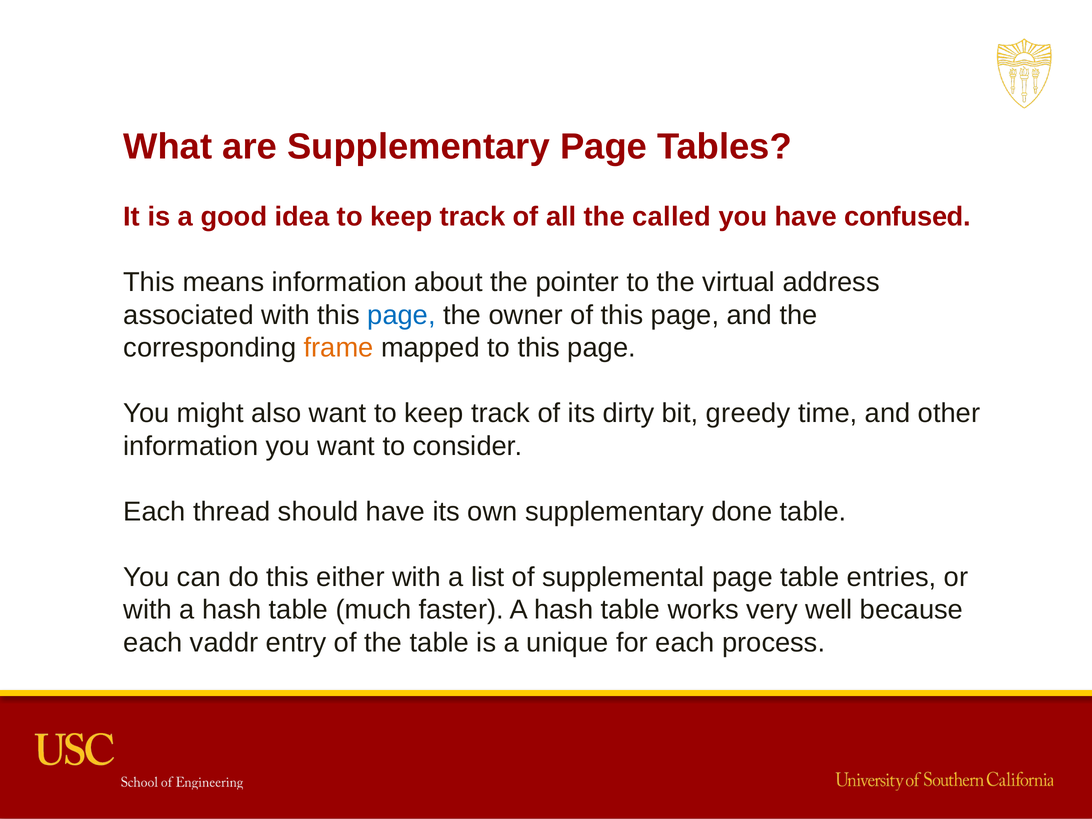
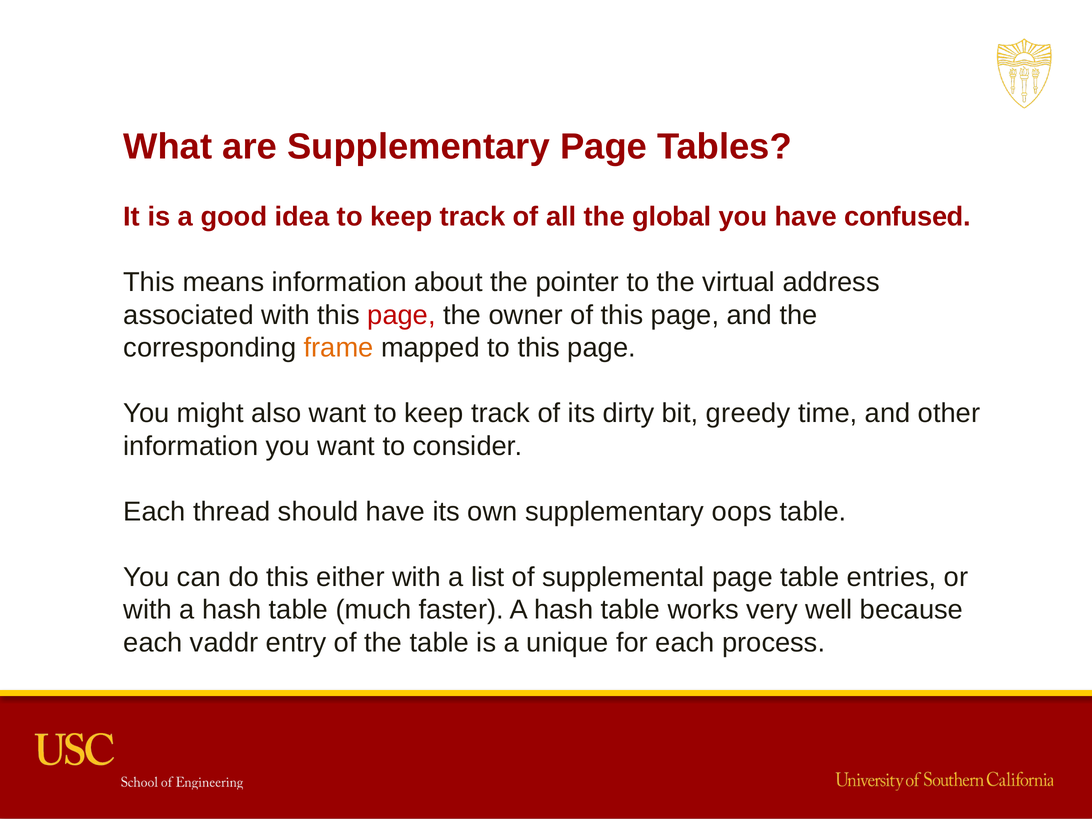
called: called -> global
page at (402, 315) colour: blue -> red
done: done -> oops
